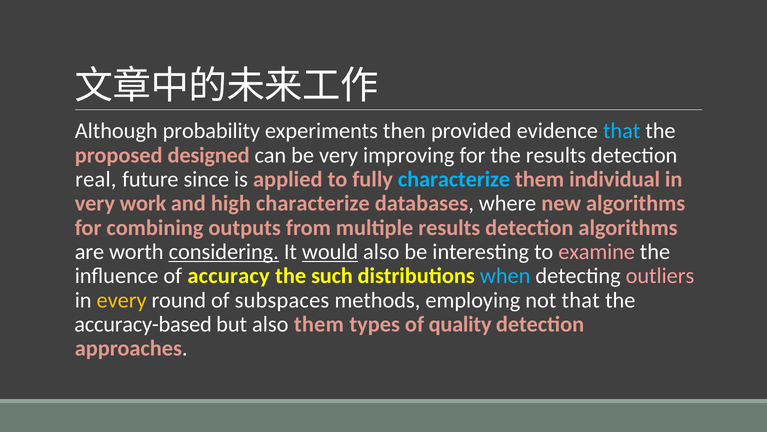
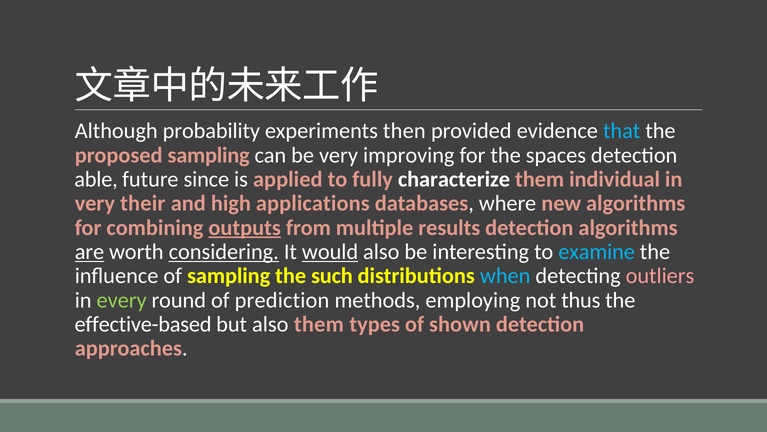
proposed designed: designed -> sampling
the results: results -> spaces
real: real -> able
characterize at (454, 179) colour: light blue -> white
work: work -> their
high characterize: characterize -> applications
outputs underline: none -> present
are underline: none -> present
examine colour: pink -> light blue
of accuracy: accuracy -> sampling
every colour: yellow -> light green
subspaces: subspaces -> prediction
not that: that -> thus
accuracy-based: accuracy-based -> effective-based
quality: quality -> shown
